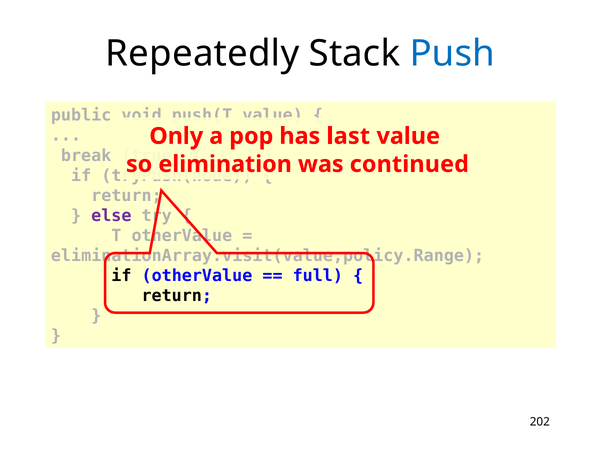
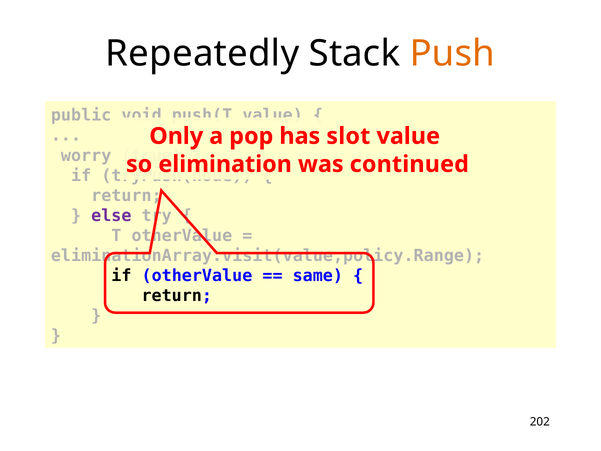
Push colour: blue -> orange
last: last -> slot
break: break -> worry
full: full -> same
